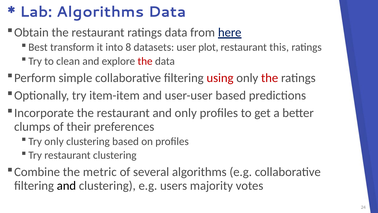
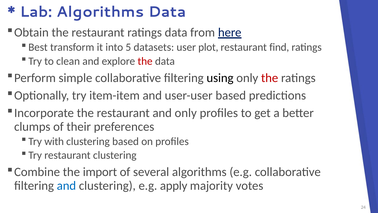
8: 8 -> 5
this: this -> find
using colour: red -> black
Try only: only -> with
metric: metric -> import
and at (66, 185) colour: black -> blue
users: users -> apply
